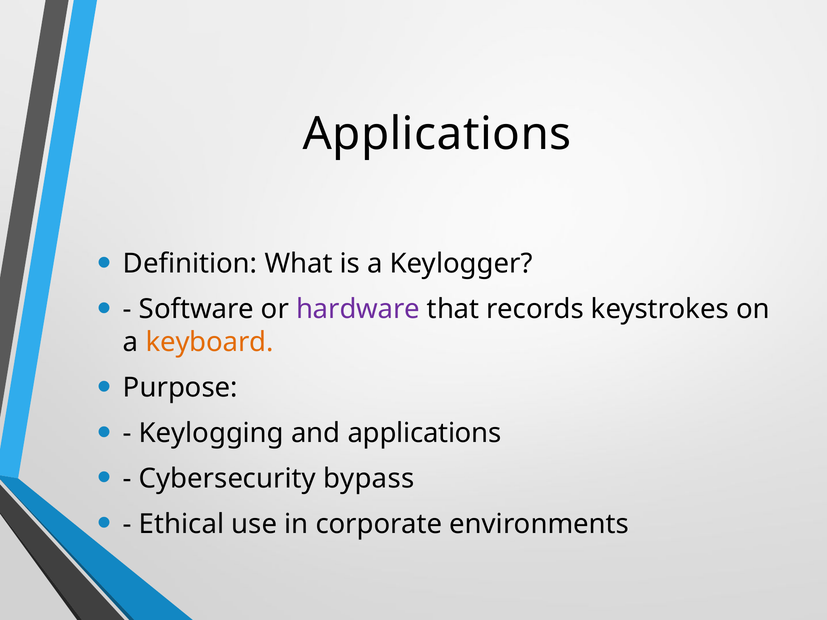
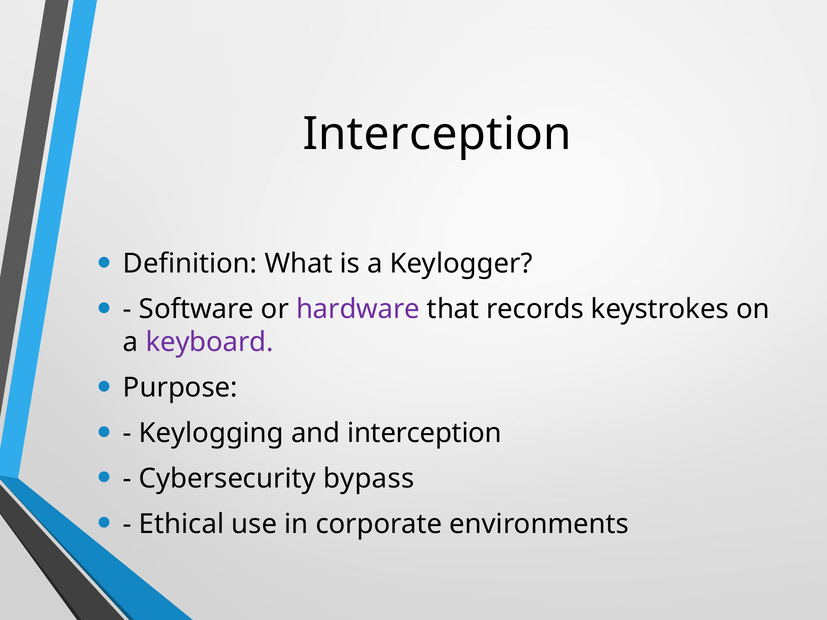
Applications at (437, 134): Applications -> Interception
keyboard colour: orange -> purple
and applications: applications -> interception
